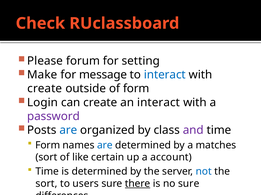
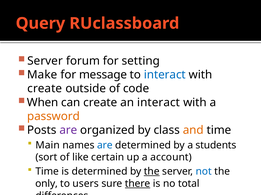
Check: Check -> Query
Please at (45, 61): Please -> Server
of form: form -> code
Login: Login -> When
password colour: purple -> orange
are at (68, 131) colour: blue -> purple
and colour: purple -> orange
Form at (48, 146): Form -> Main
matches: matches -> students
the at (152, 172) underline: none -> present
sort at (46, 184): sort -> only
no sure: sure -> total
